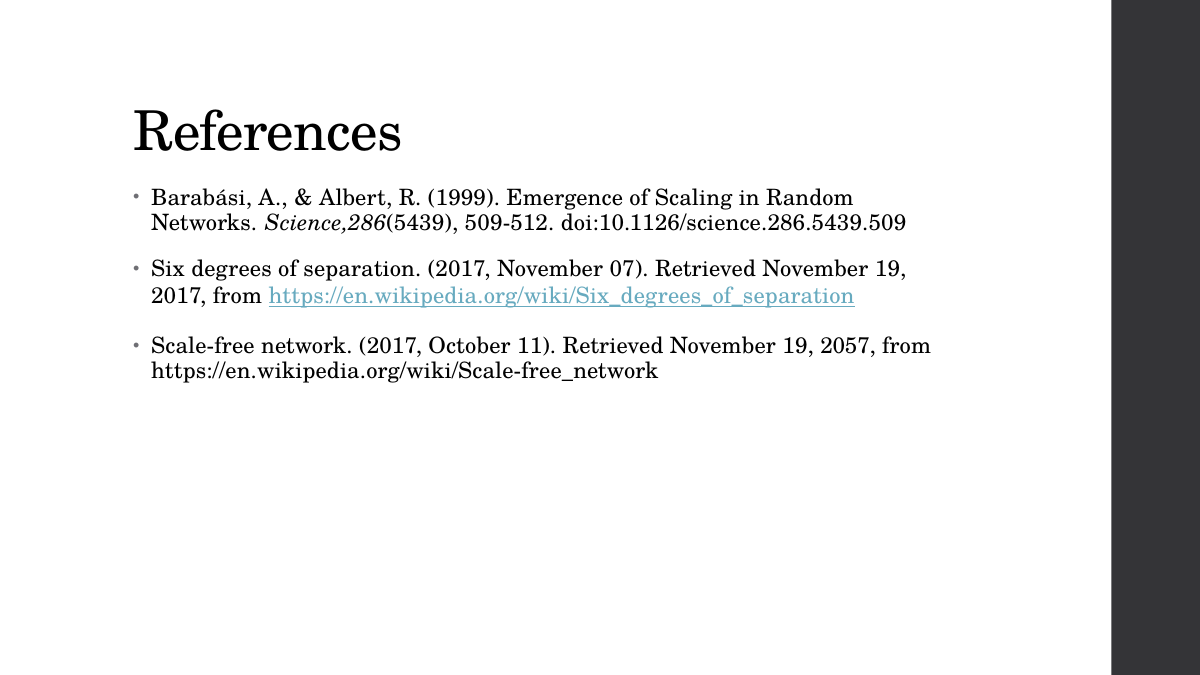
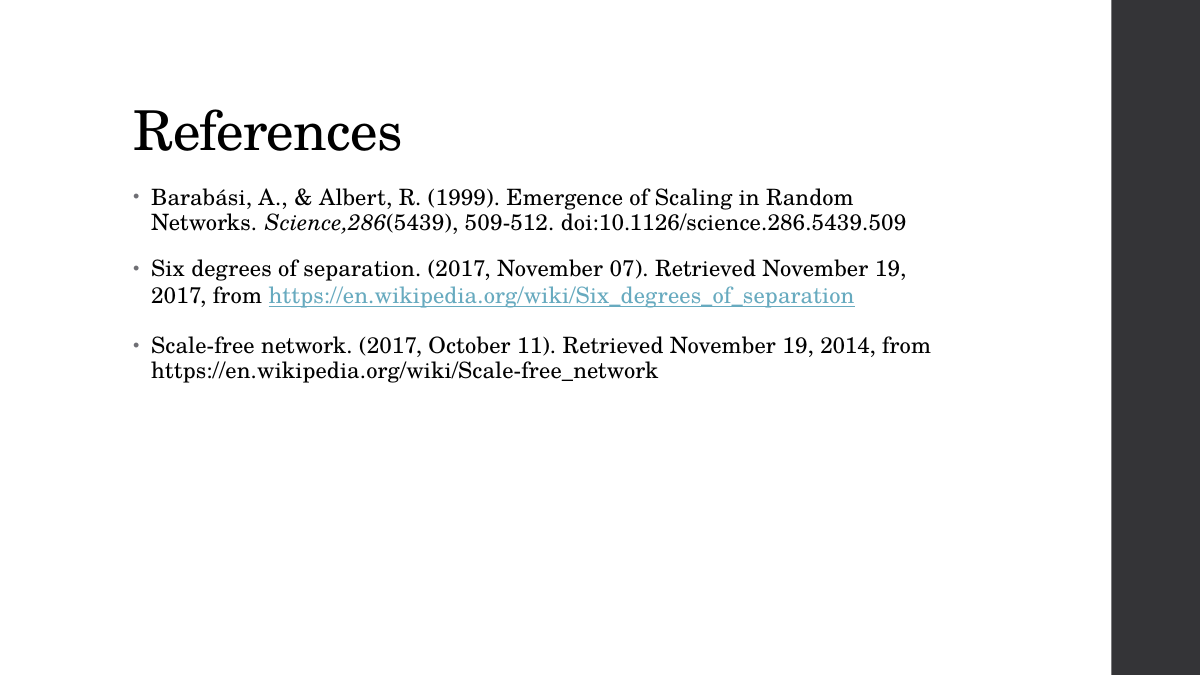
2057: 2057 -> 2014
